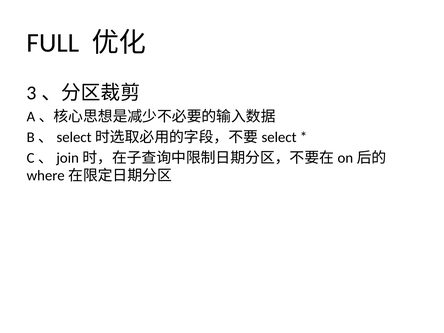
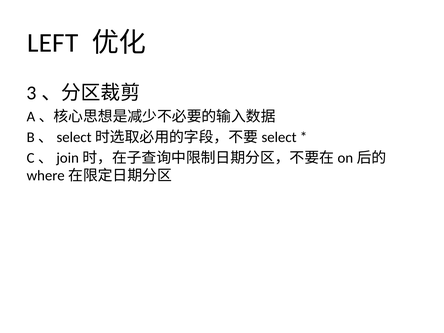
FULL: FULL -> LEFT
